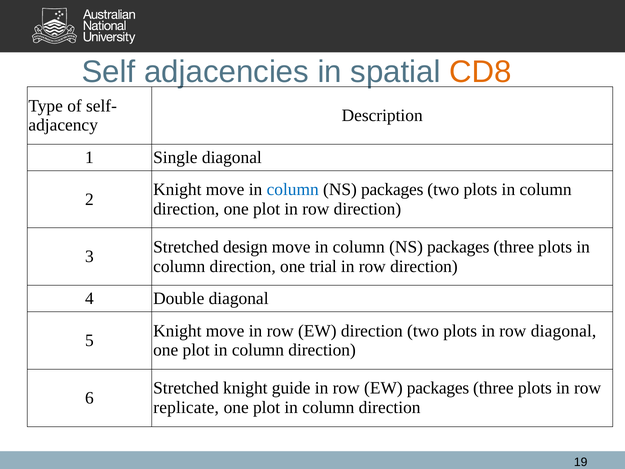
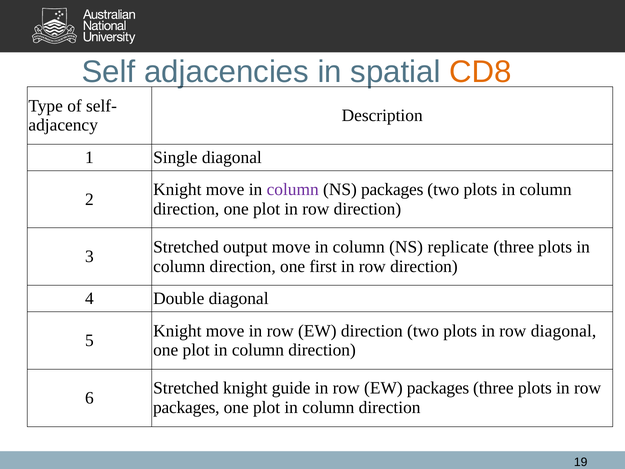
column at (293, 190) colour: blue -> purple
design: design -> output
packages at (458, 247): packages -> replicate
trial: trial -> first
replicate at (186, 407): replicate -> packages
